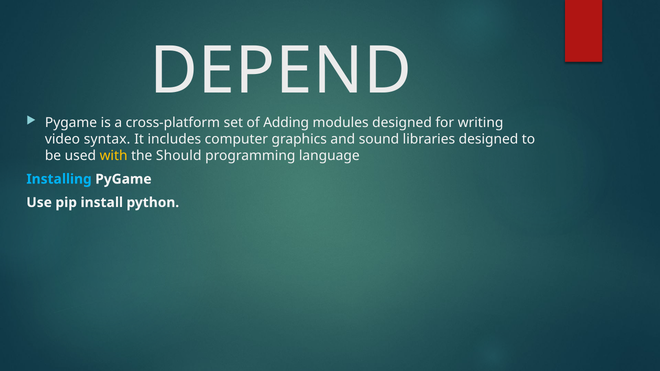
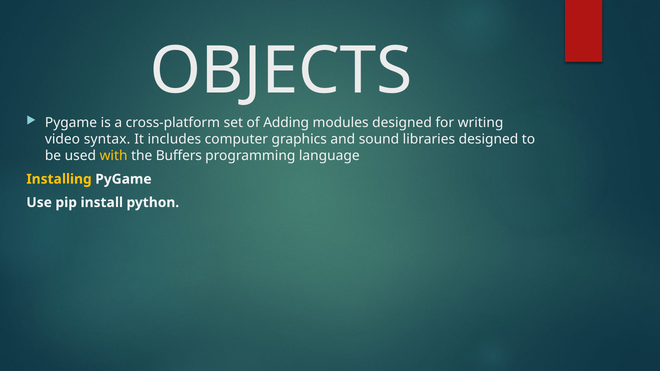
DEPEND: DEPEND -> OBJECTS
Should: Should -> Buffers
Installing colour: light blue -> yellow
